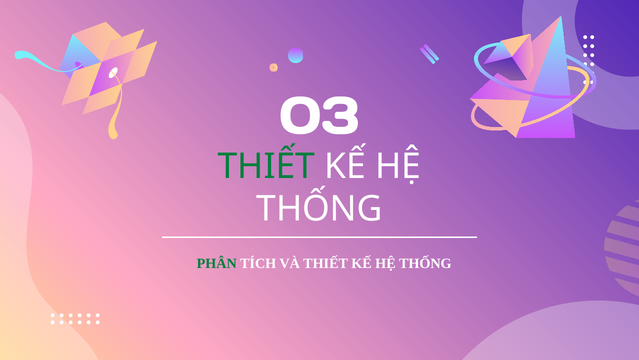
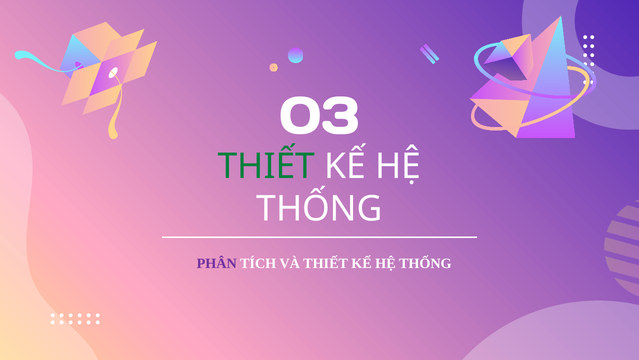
PHÂN colour: green -> purple
